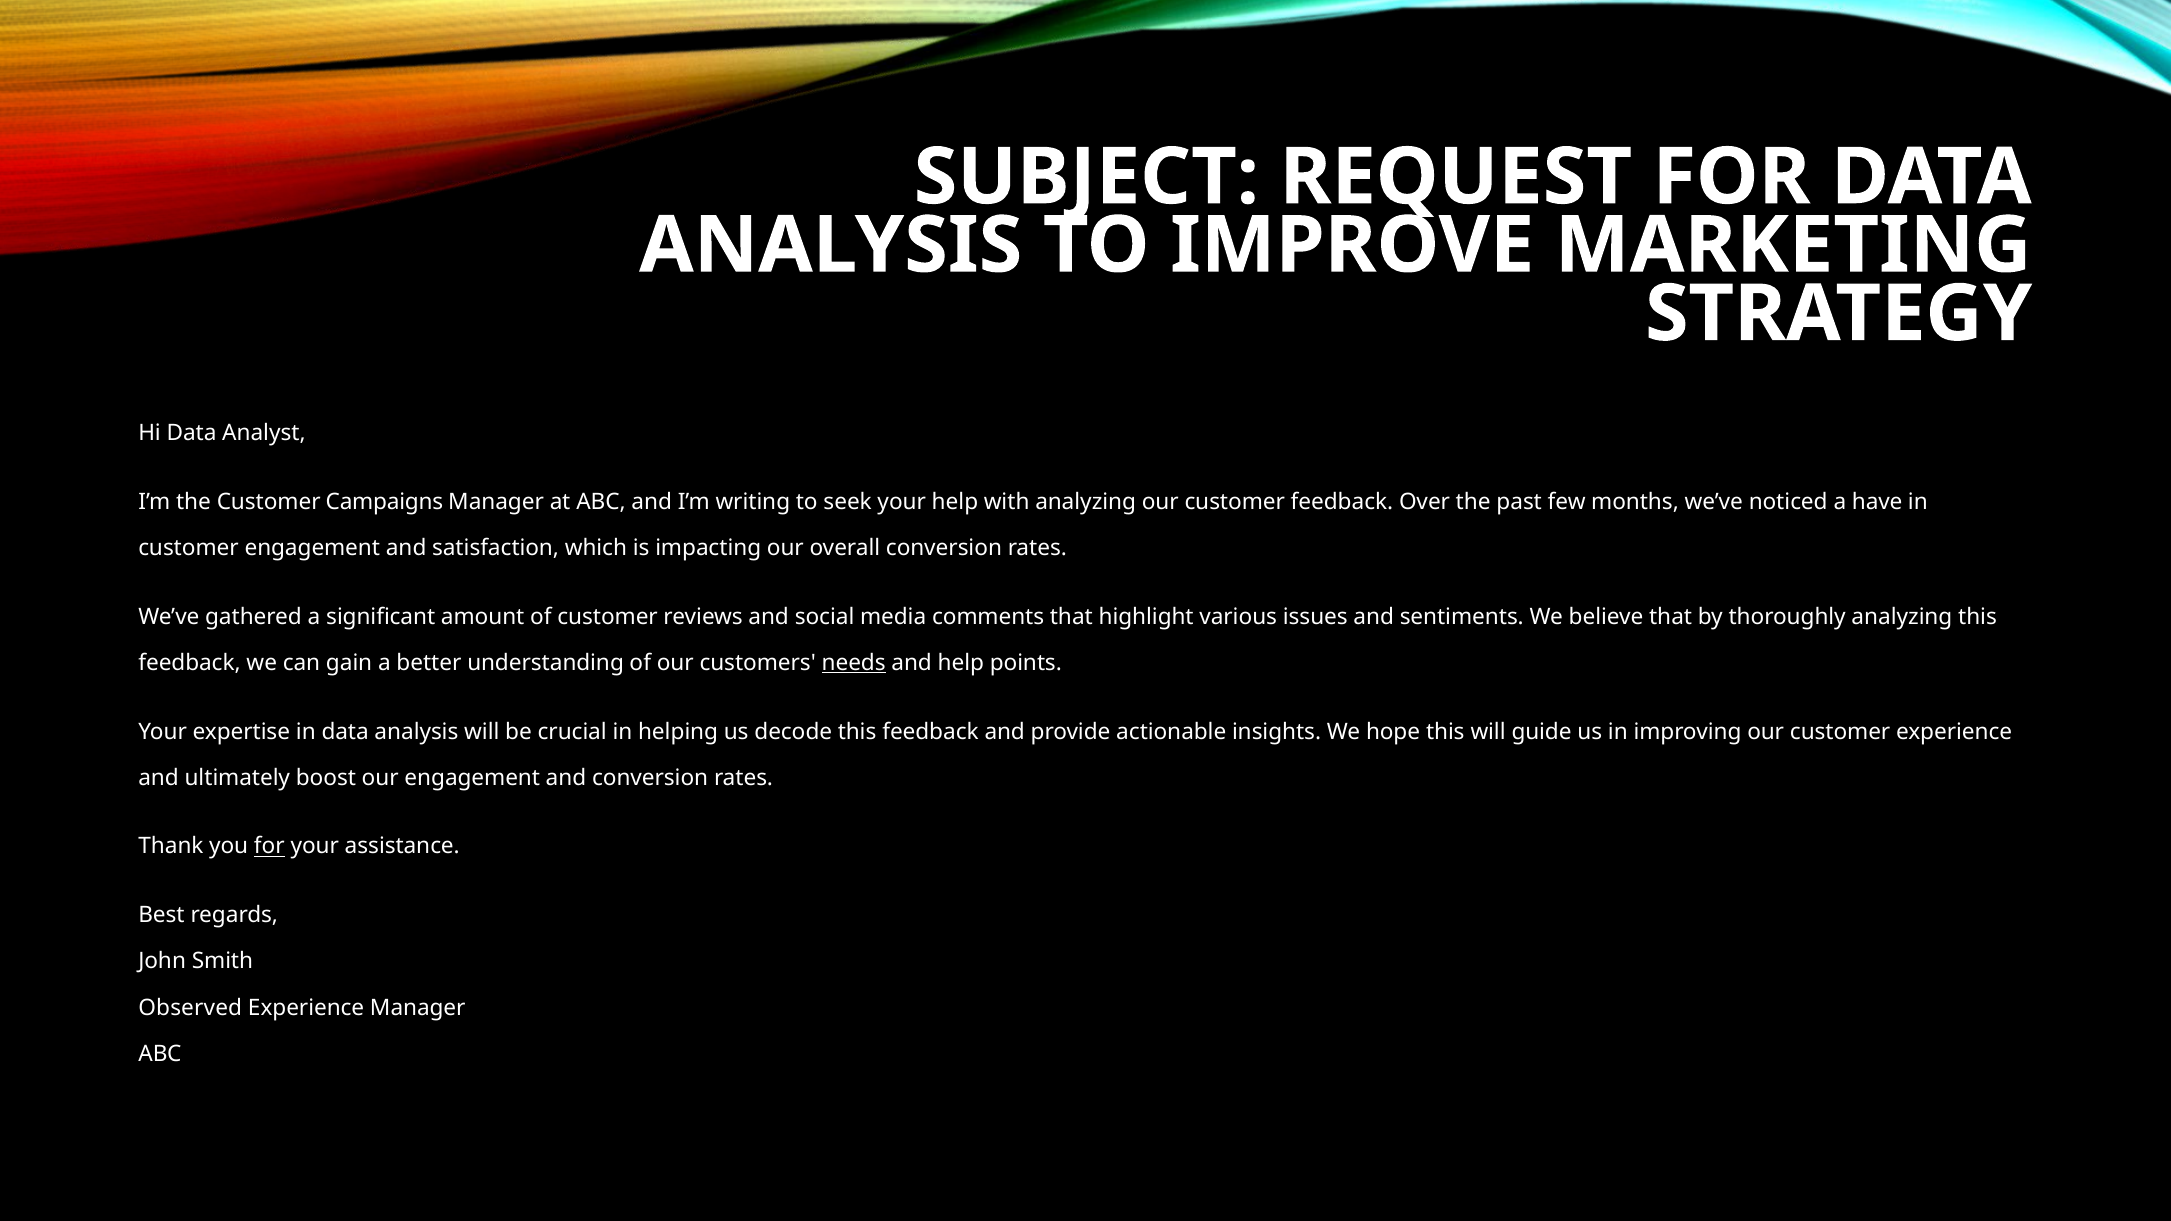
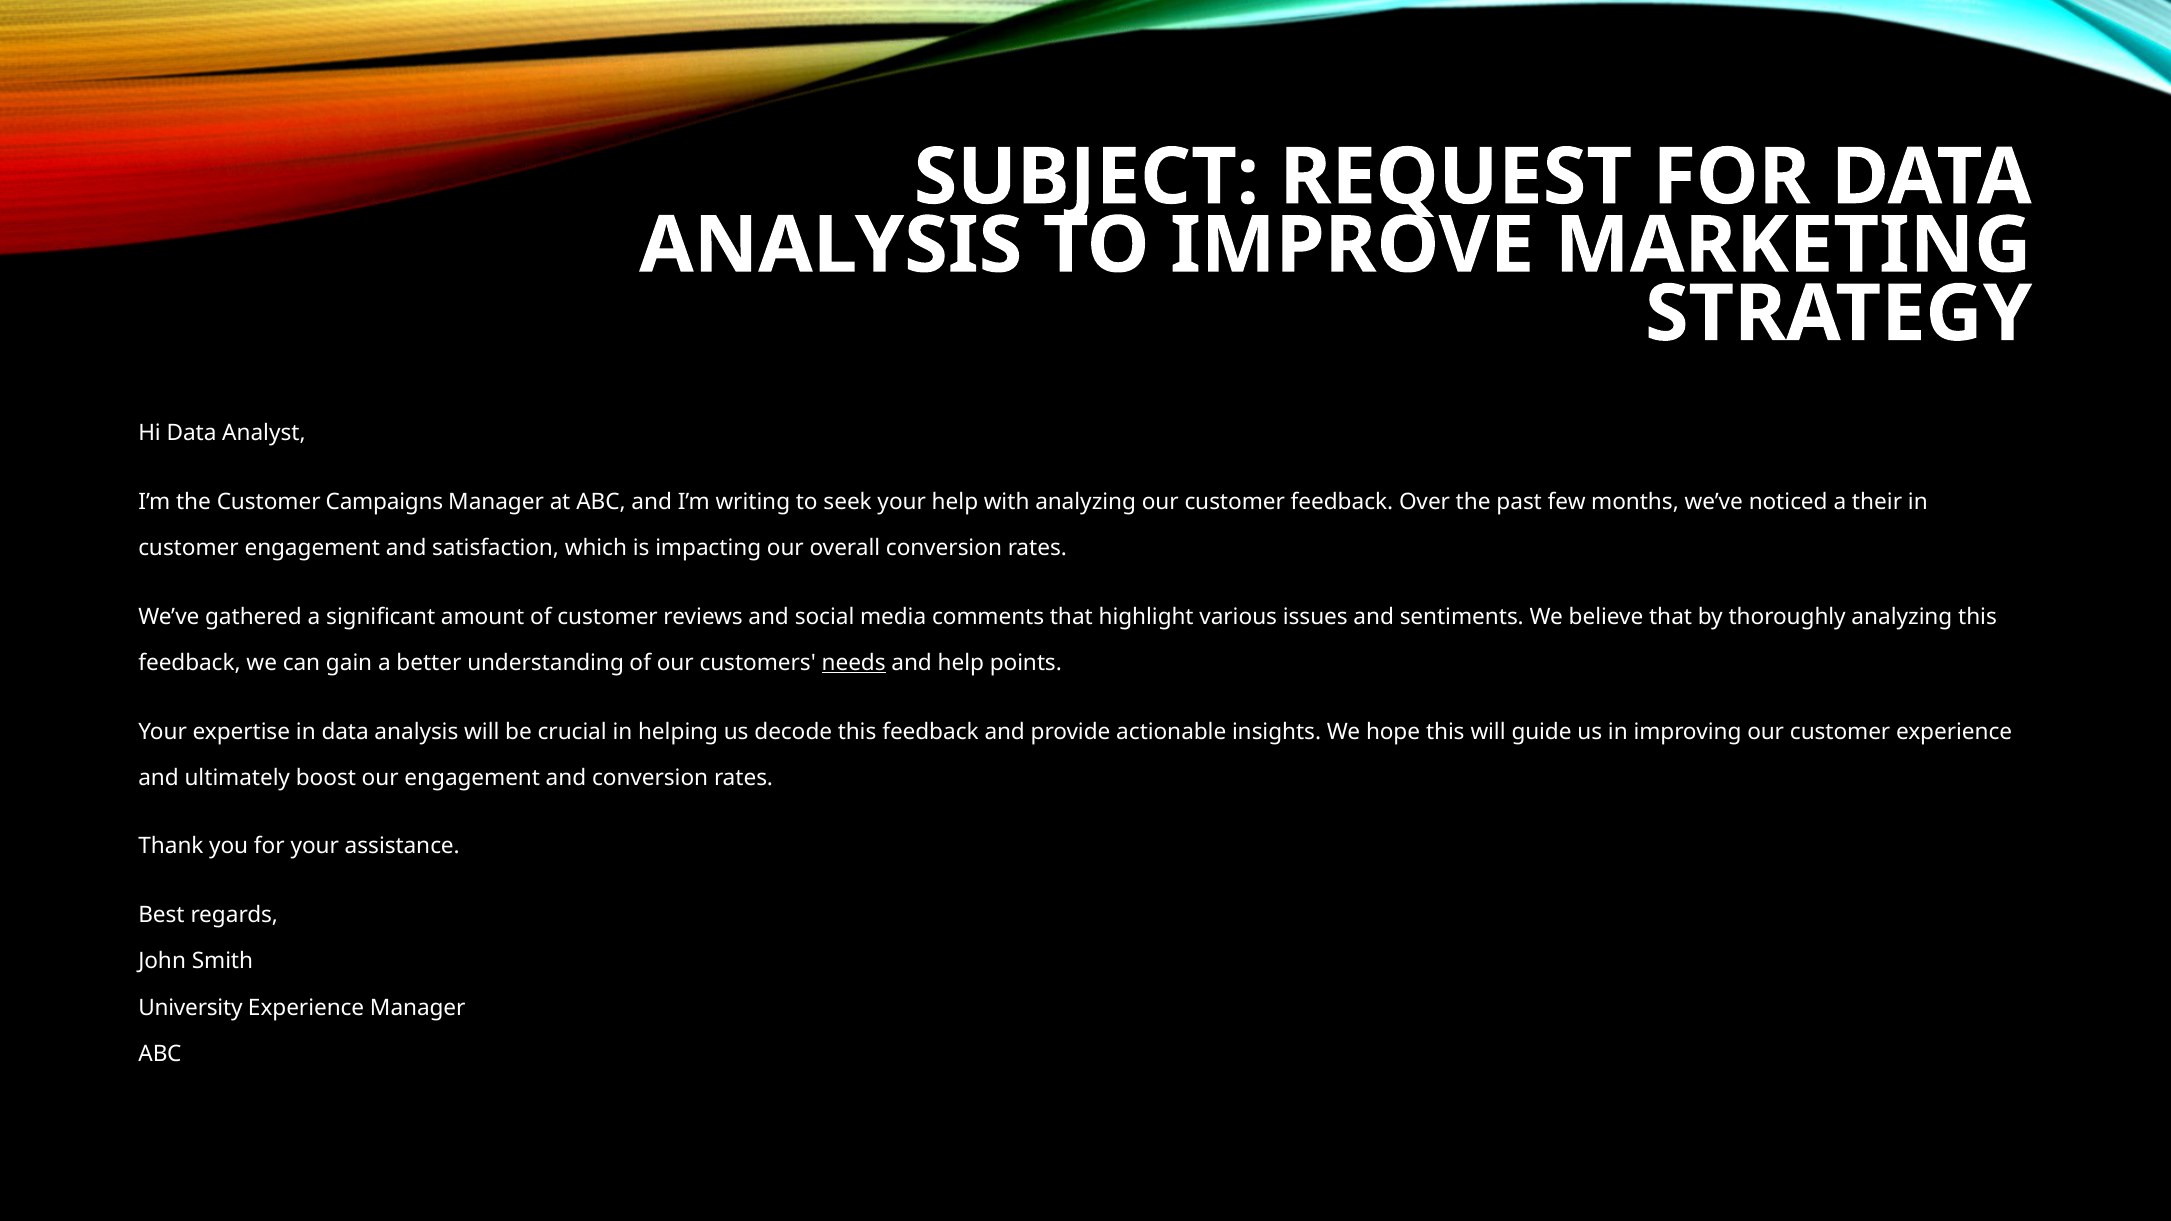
have: have -> their
for at (269, 847) underline: present -> none
Observed: Observed -> University
